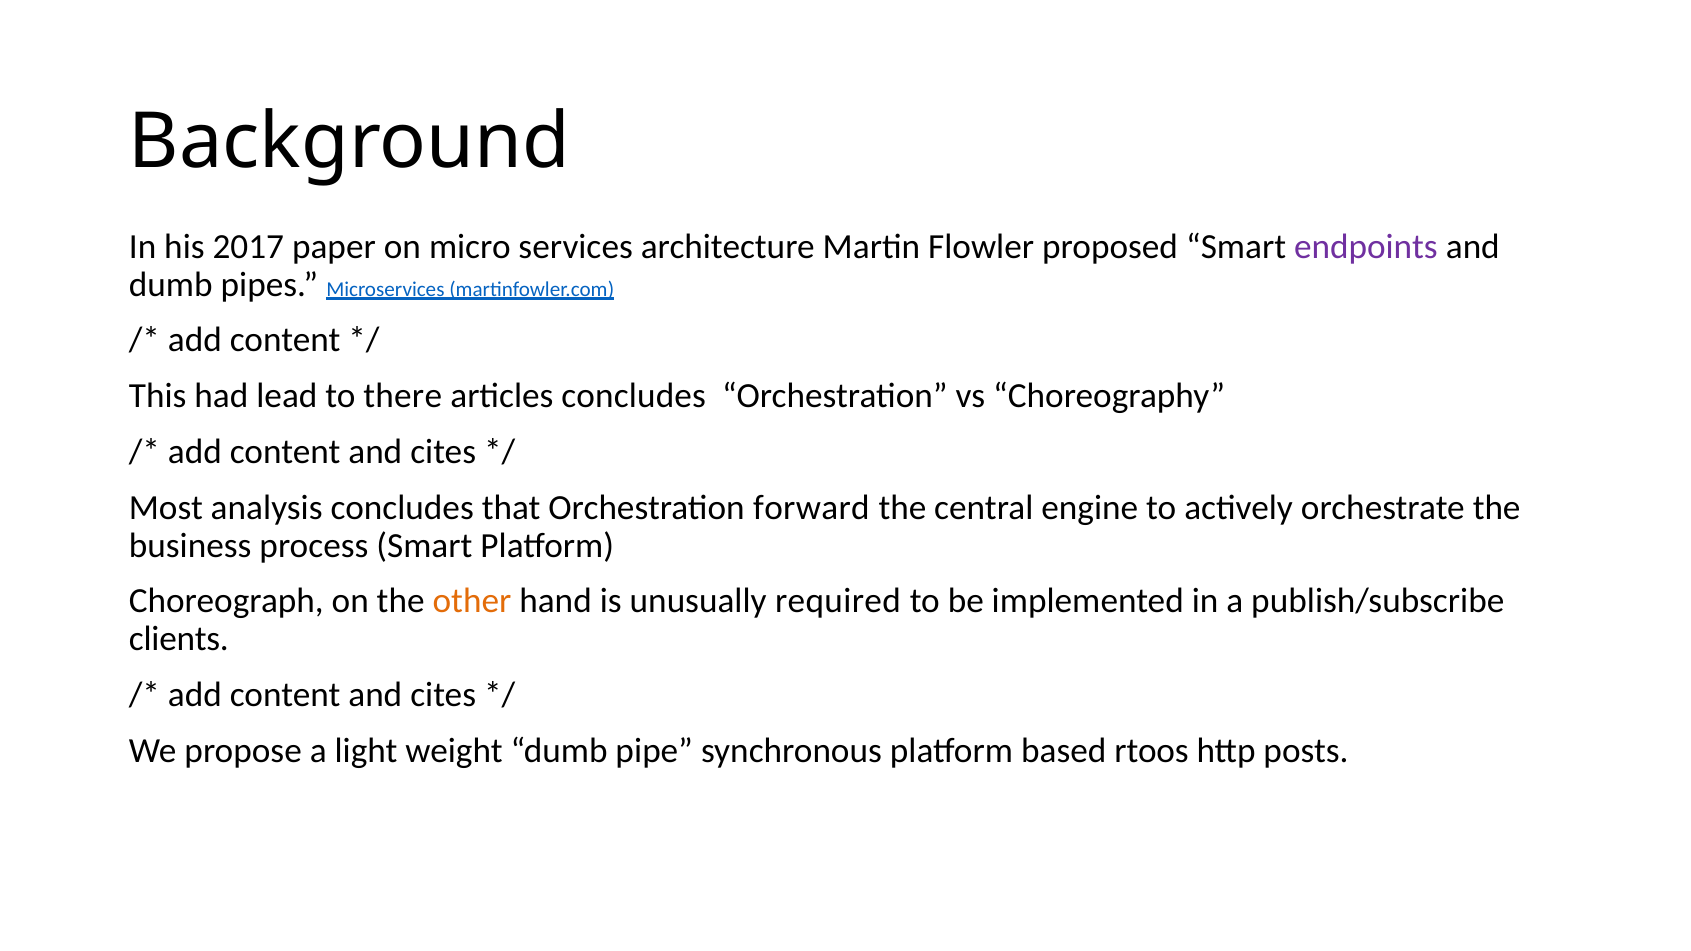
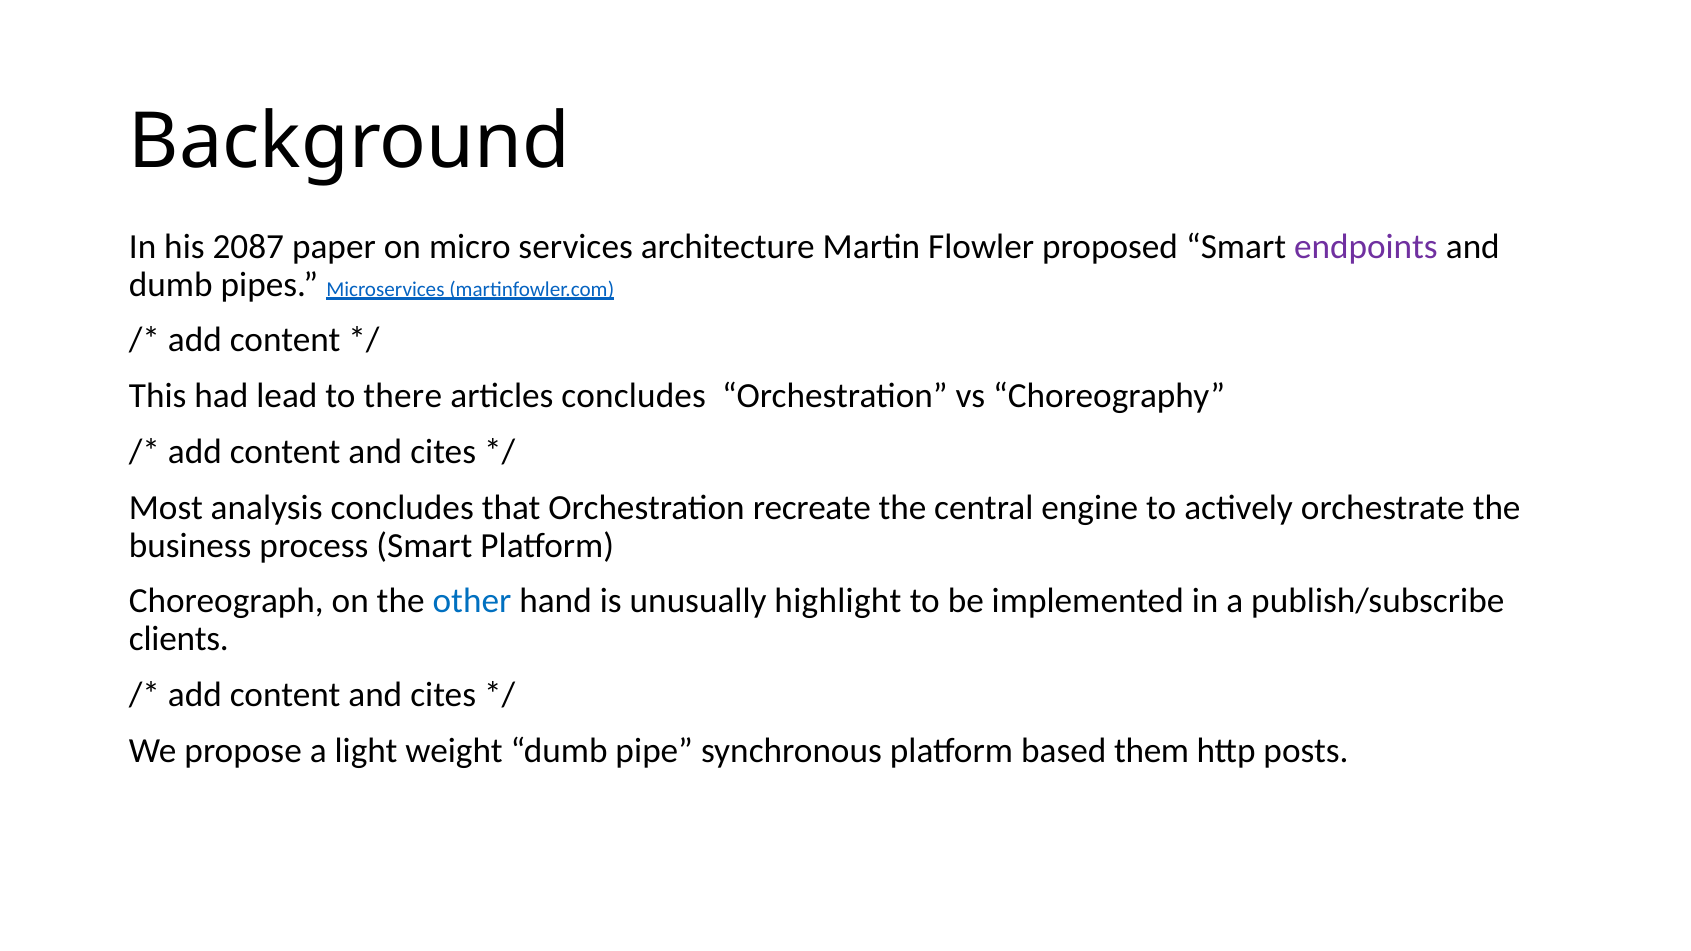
2017: 2017 -> 2087
forward: forward -> recreate
other colour: orange -> blue
required: required -> highlight
rtoos: rtoos -> them
